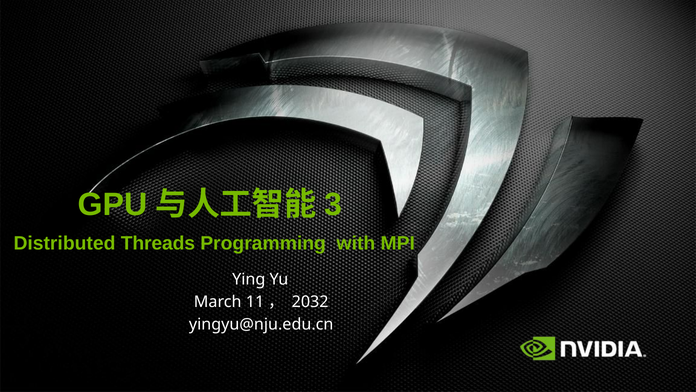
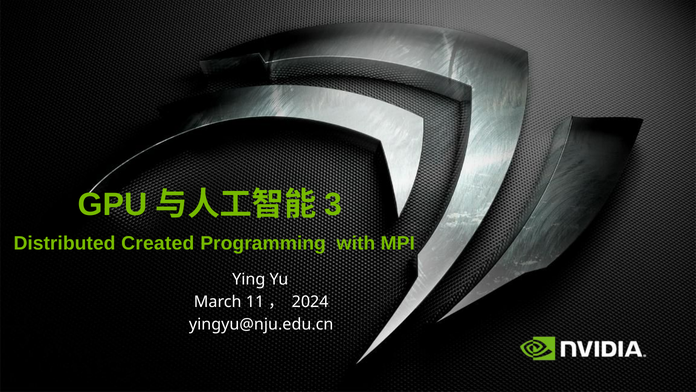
Threads: Threads -> Created
2032: 2032 -> 2024
